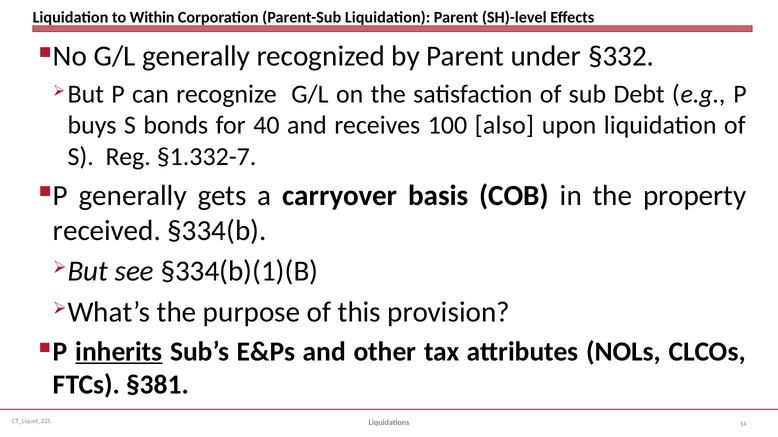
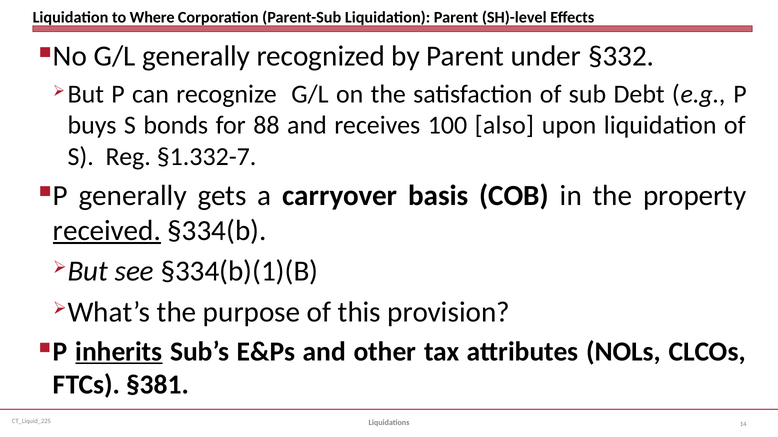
Within: Within -> Where
40: 40 -> 88
received underline: none -> present
